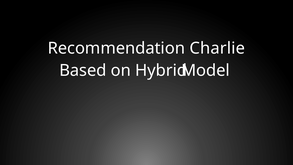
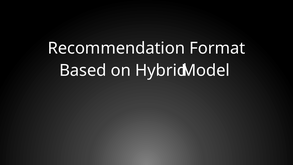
Charlie: Charlie -> Format
